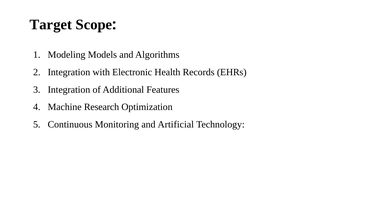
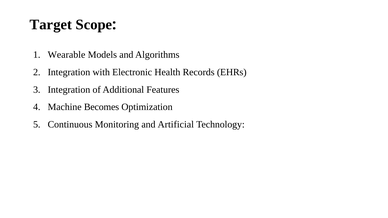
Modeling: Modeling -> Wearable
Research: Research -> Becomes
